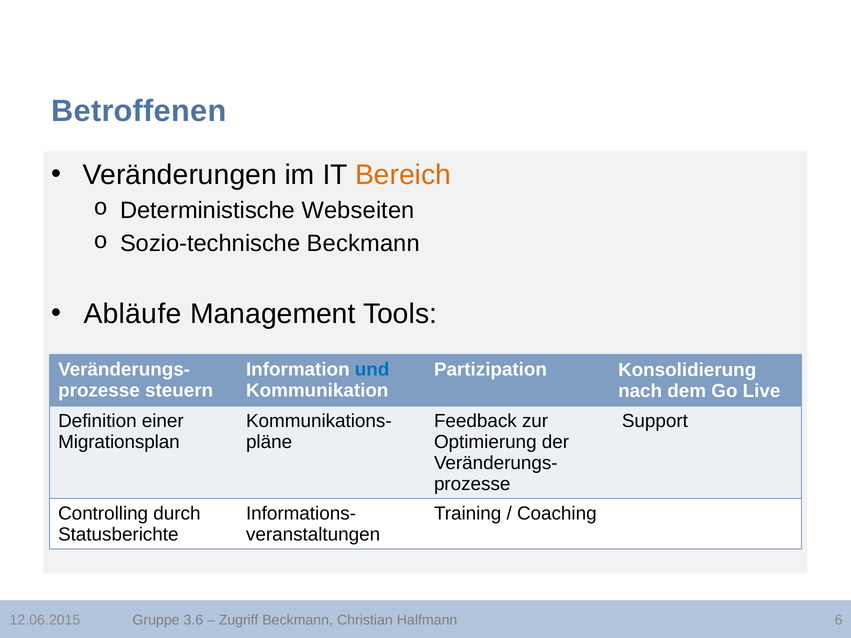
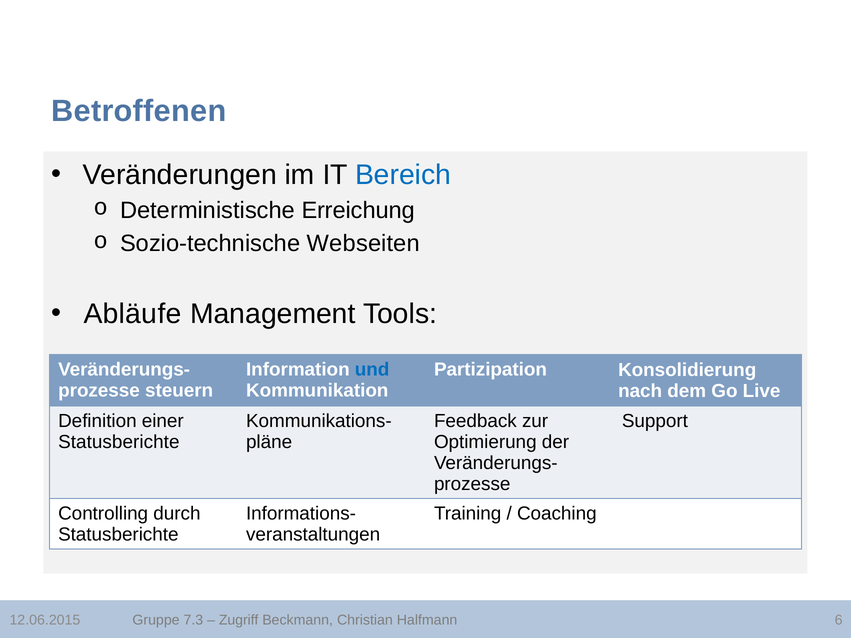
Bereich colour: orange -> blue
Webseiten: Webseiten -> Erreichung
Sozio-technische Beckmann: Beckmann -> Webseiten
Migrationsplan at (119, 442): Migrationsplan -> Statusberichte
3.6: 3.6 -> 7.3
